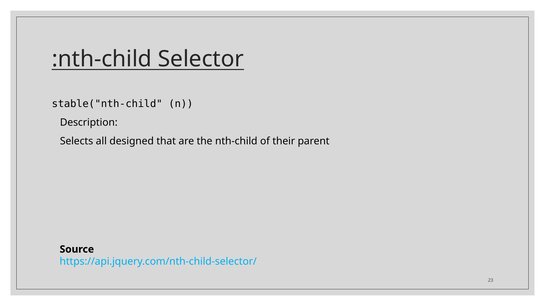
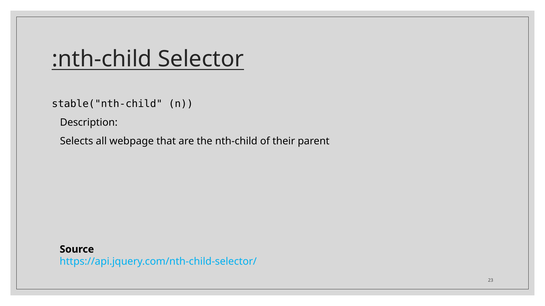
designed: designed -> webpage
